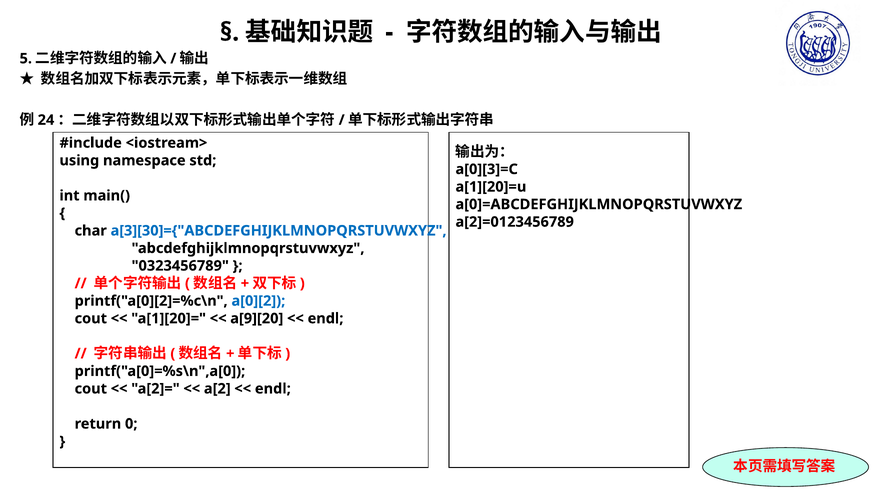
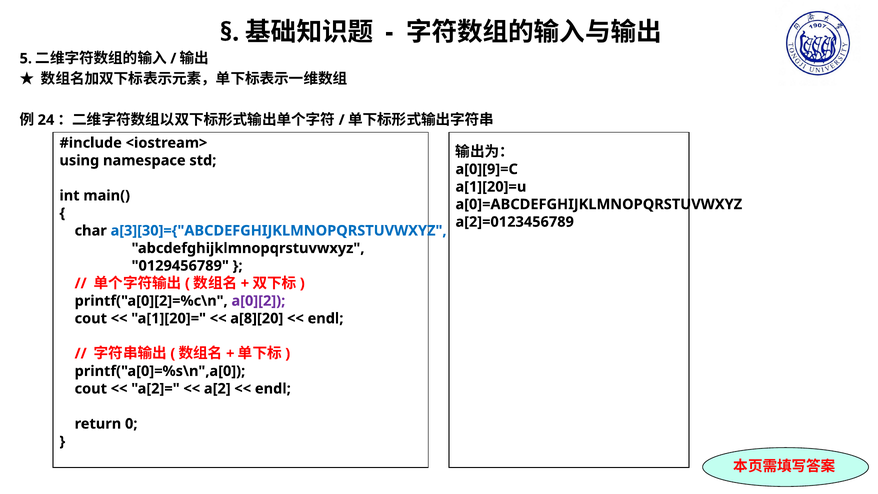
a[0][3]=C: a[0][3]=C -> a[0][9]=C
0323456789: 0323456789 -> 0129456789
a[0][2 colour: blue -> purple
a[9][20: a[9][20 -> a[8][20
